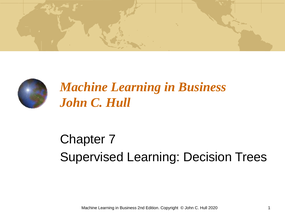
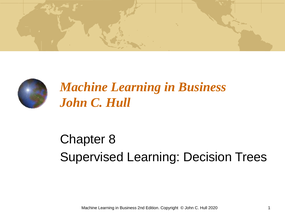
7: 7 -> 8
